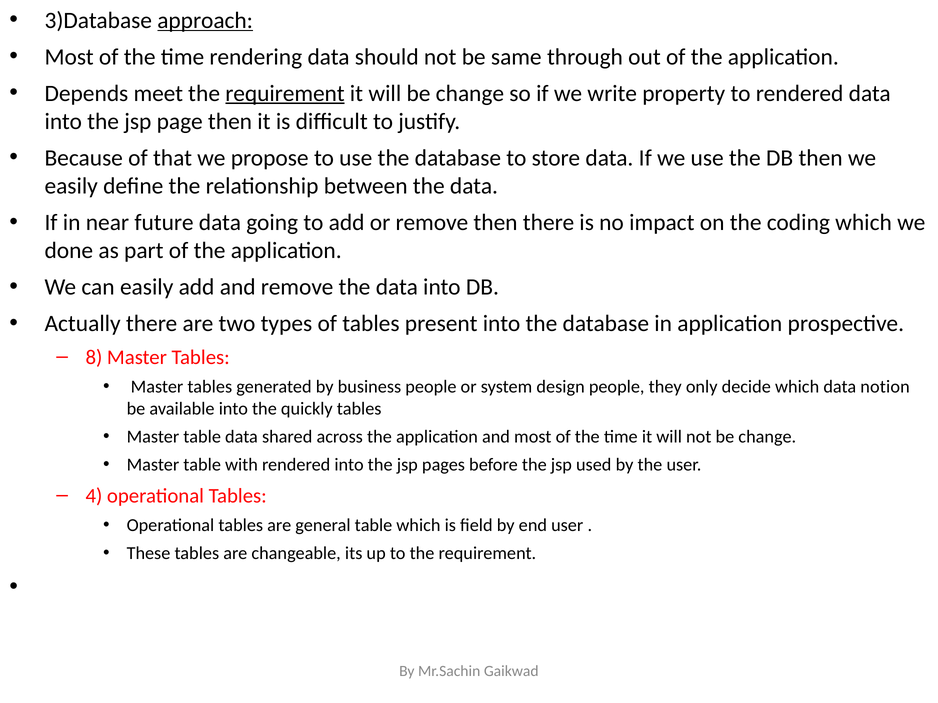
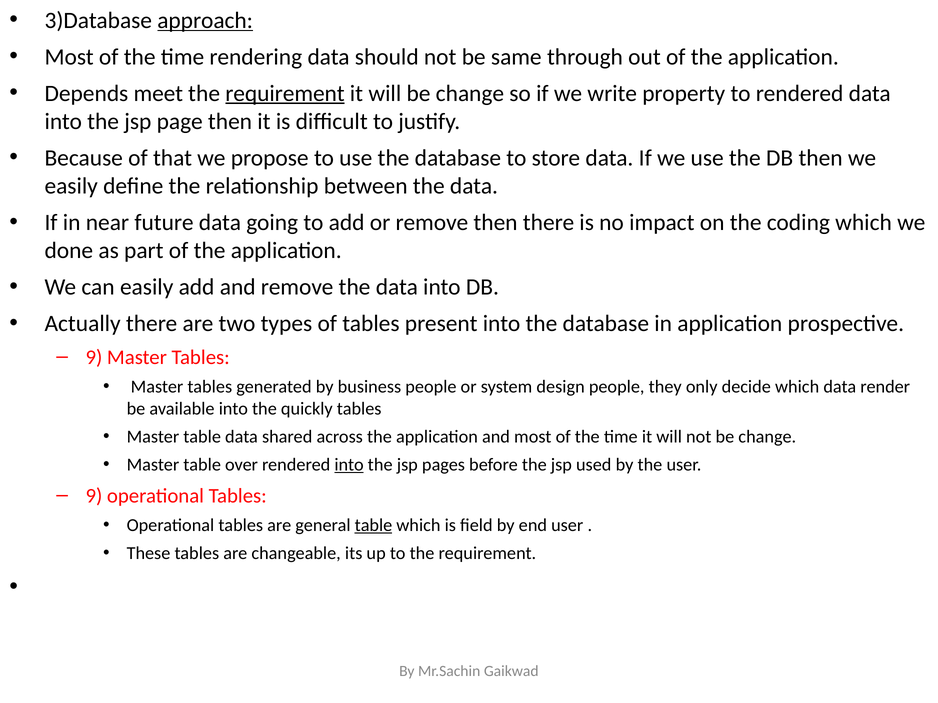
8 at (94, 357): 8 -> 9
notion: notion -> render
with: with -> over
into at (349, 465) underline: none -> present
4 at (94, 496): 4 -> 9
table at (373, 526) underline: none -> present
